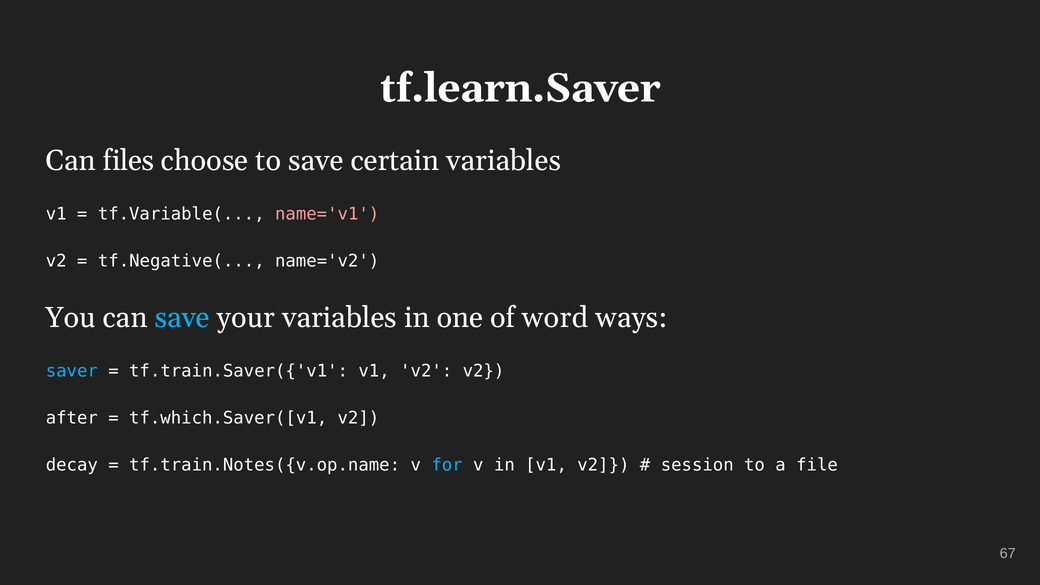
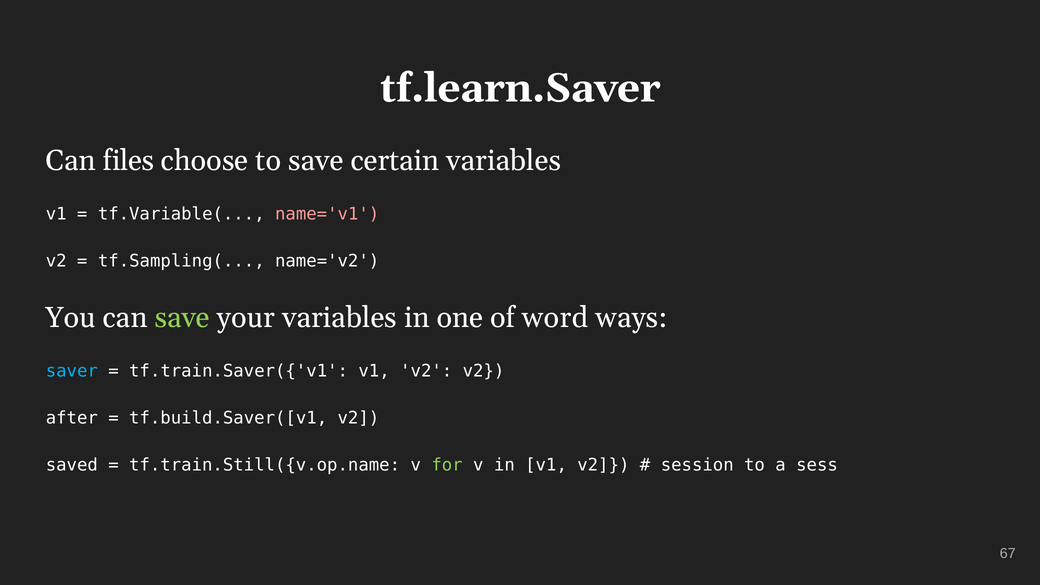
tf.Negative(: tf.Negative( -> tf.Sampling(
save at (182, 318) colour: light blue -> light green
tf.which.Saver([v1: tf.which.Saver([v1 -> tf.build.Saver([v1
decay: decay -> saved
tf.train.Notes({v.op.name: tf.train.Notes({v.op.name -> tf.train.Still({v.op.name
for colour: light blue -> light green
file: file -> sess
